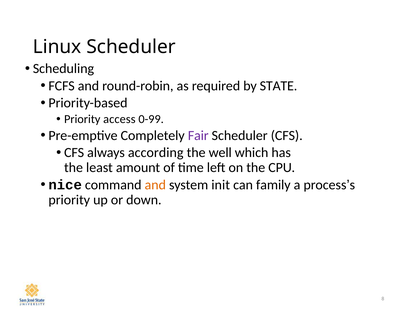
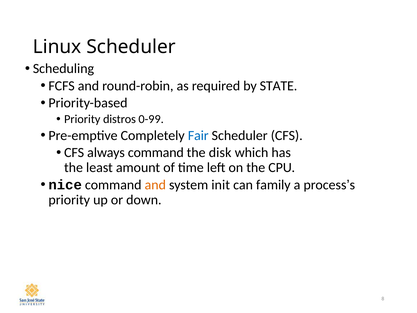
access: access -> distros
Fair colour: purple -> blue
always according: according -> command
well: well -> disk
